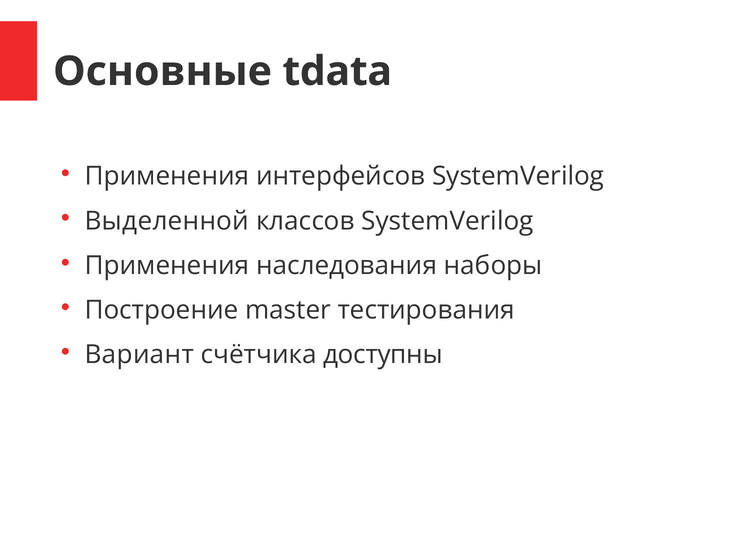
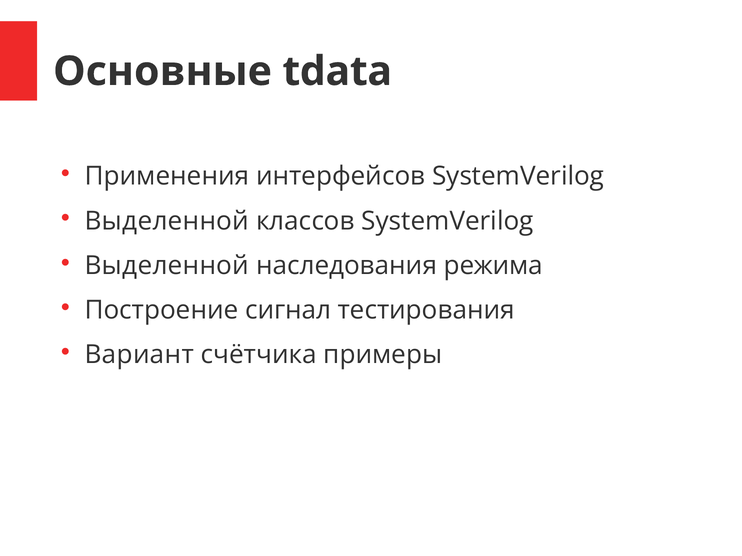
Применения at (167, 266): Применения -> Выделенной
наборы: наборы -> режима
master: master -> сигнал
доступны: доступны -> примеры
